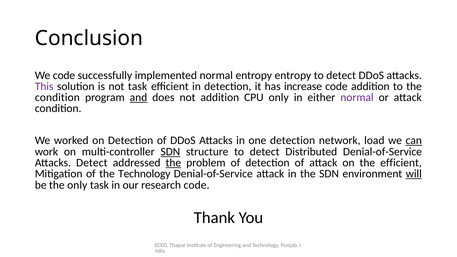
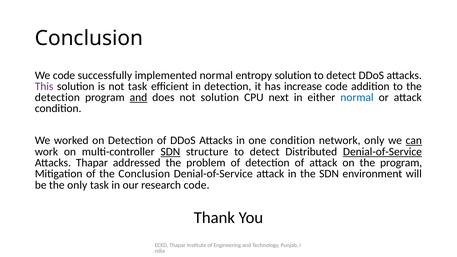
entropy entropy: entropy -> solution
condition at (57, 97): condition -> detection
not addition: addition -> solution
CPU only: only -> next
normal at (357, 97) colour: purple -> blue
one detection: detection -> condition
network load: load -> only
Denial-of-Service at (382, 152) underline: none -> present
Attacks Detect: Detect -> Thapar
the at (173, 163) underline: present -> none
the efficient: efficient -> program
the Technology: Technology -> Conclusion
will underline: present -> none
